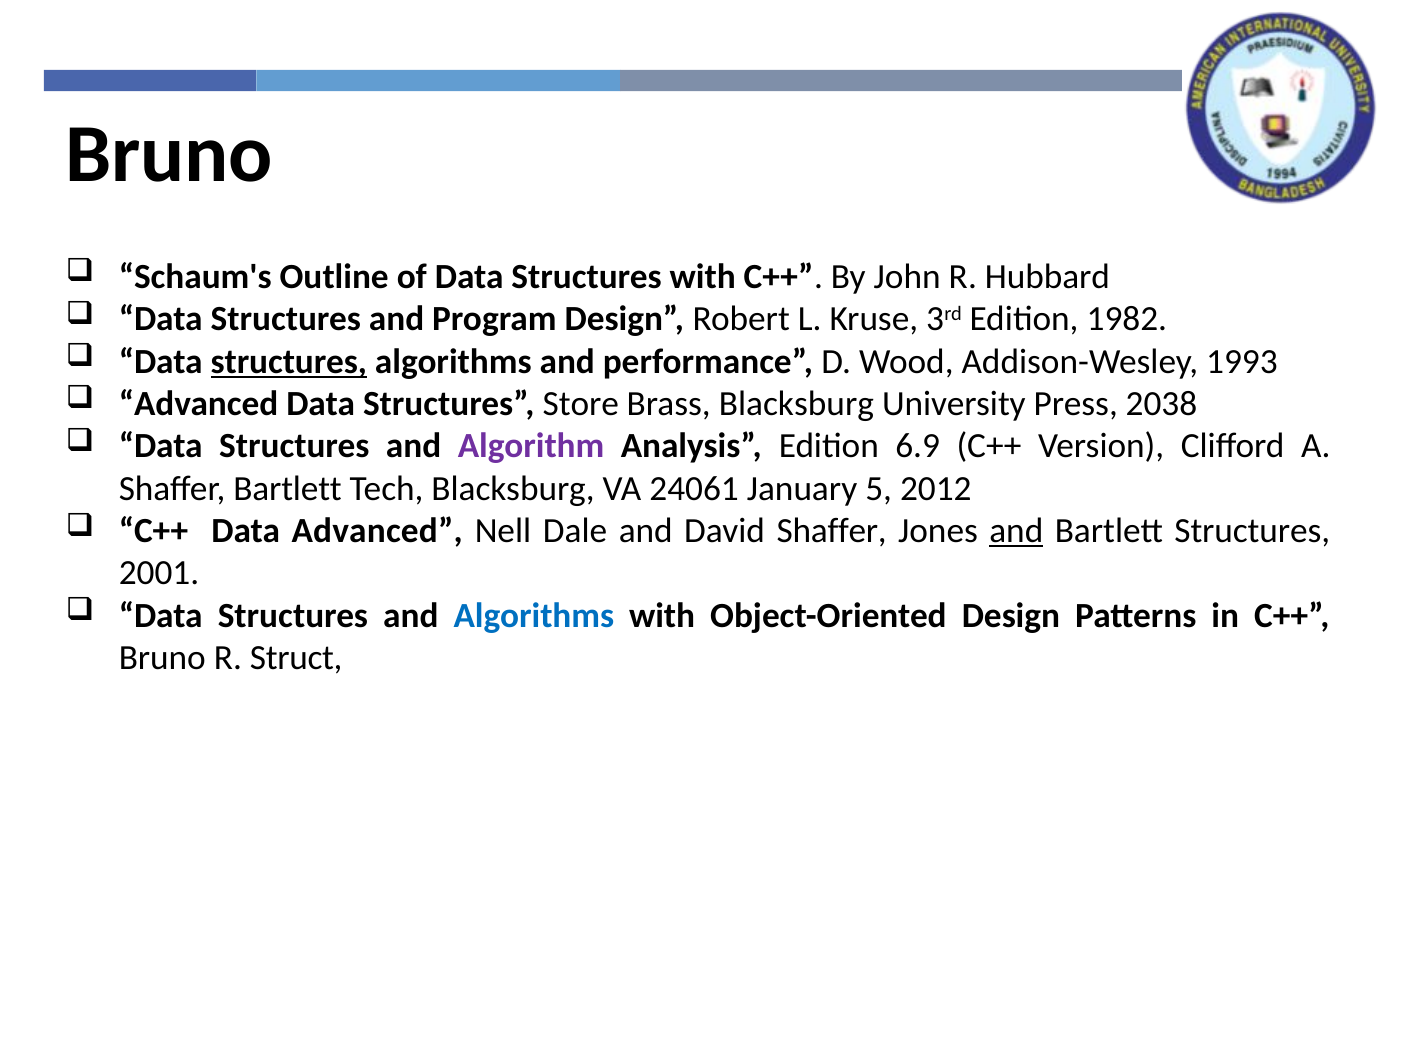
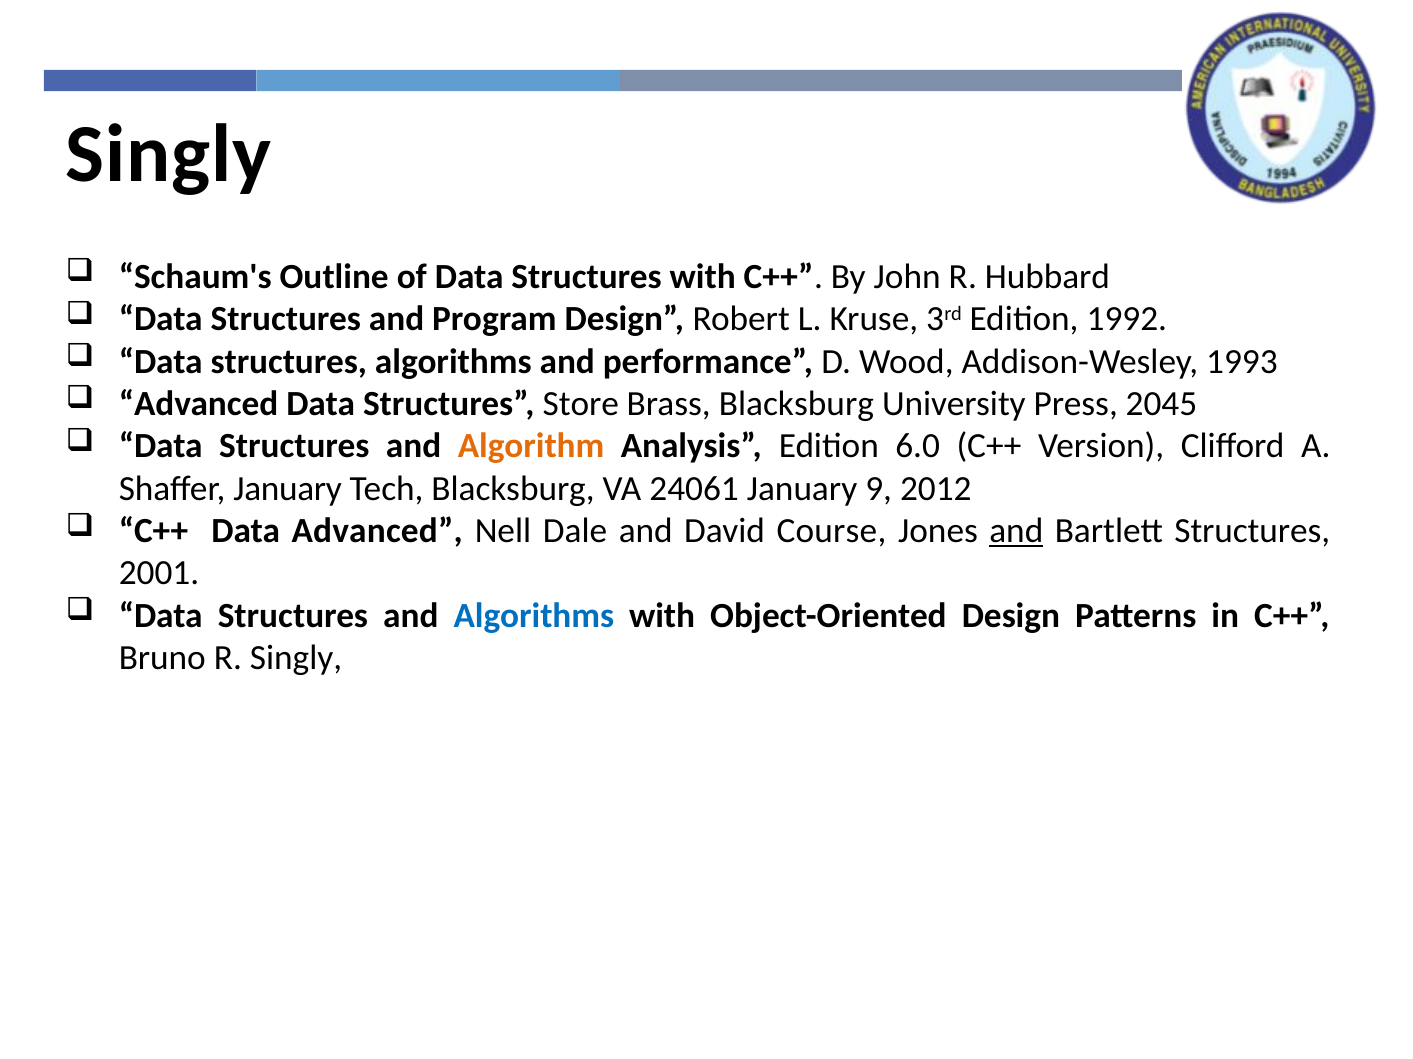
Bruno at (169, 154): Bruno -> Singly
1982: 1982 -> 1992
structures at (289, 362) underline: present -> none
2038: 2038 -> 2045
Algorithm colour: purple -> orange
6.9: 6.9 -> 6.0
Shaffer Bartlett: Bartlett -> January
5: 5 -> 9
David Shaffer: Shaffer -> Course
R Struct: Struct -> Singly
